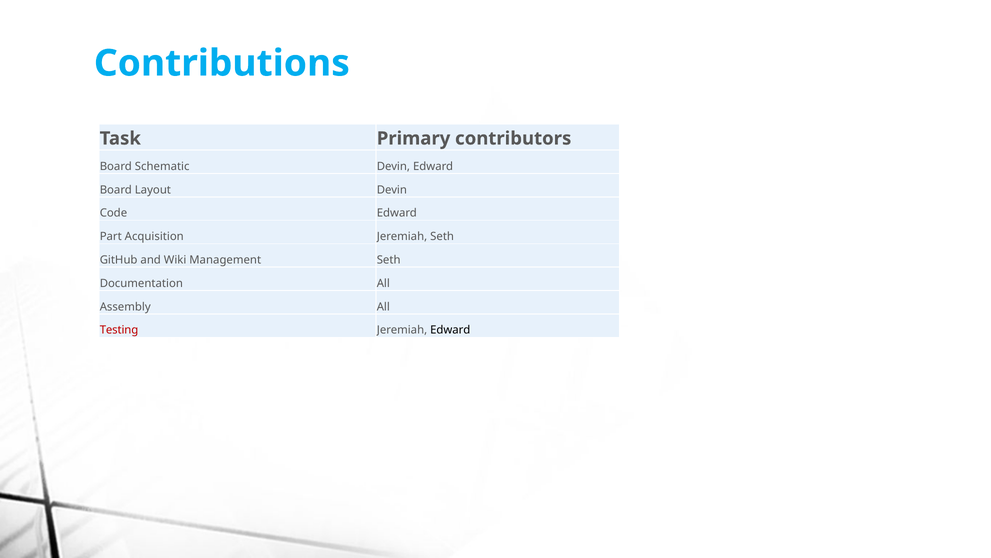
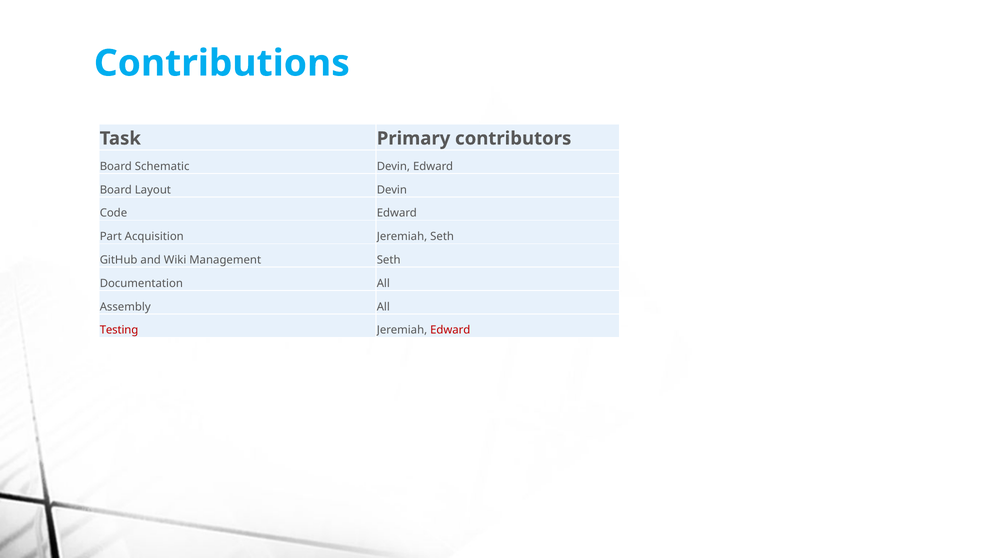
Edward at (450, 330) colour: black -> red
